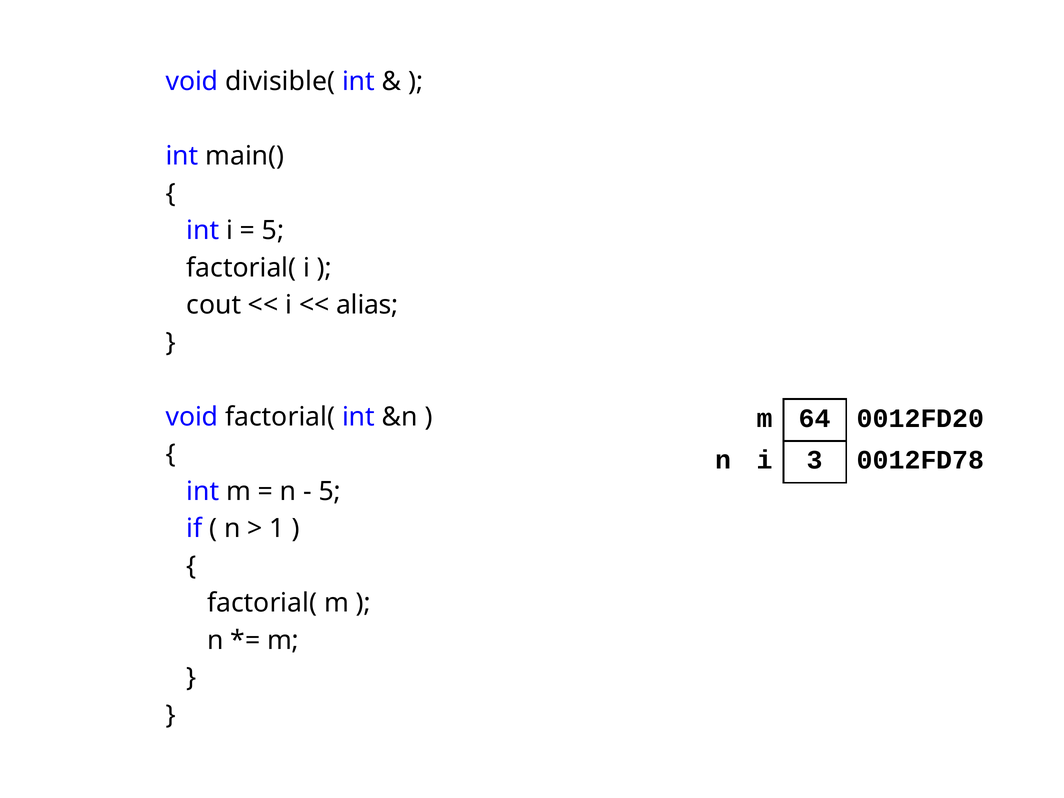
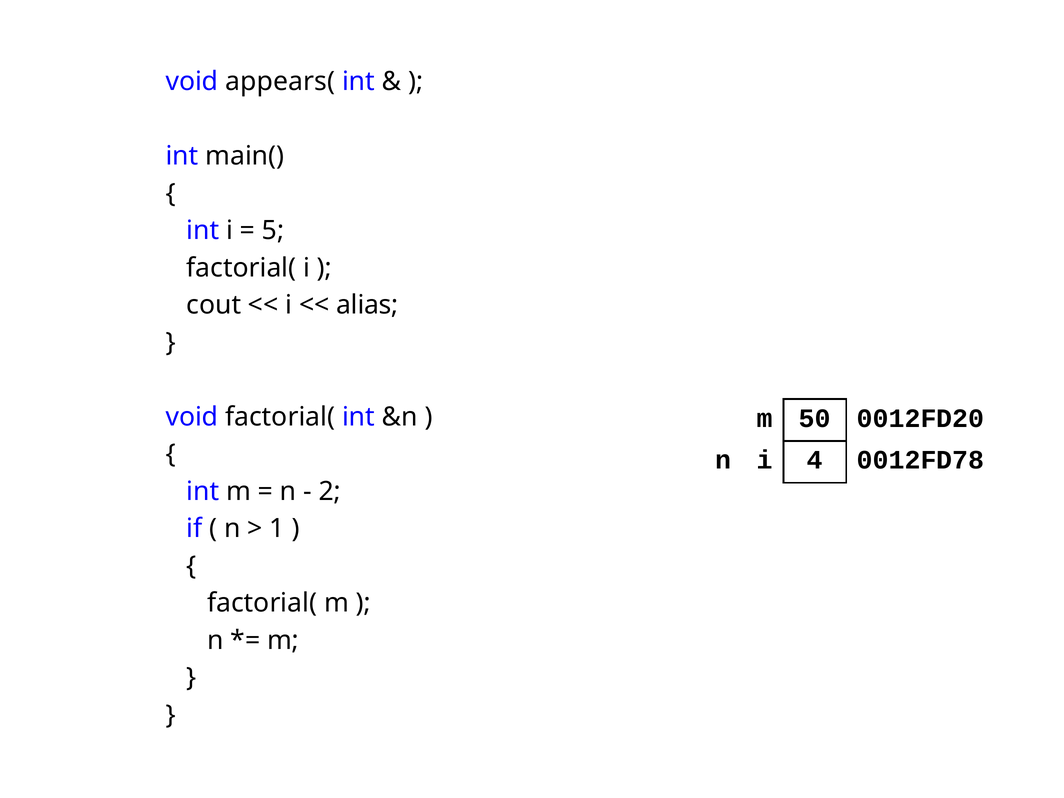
divisible(: divisible( -> appears(
64: 64 -> 50
3: 3 -> 4
5 at (330, 491): 5 -> 2
